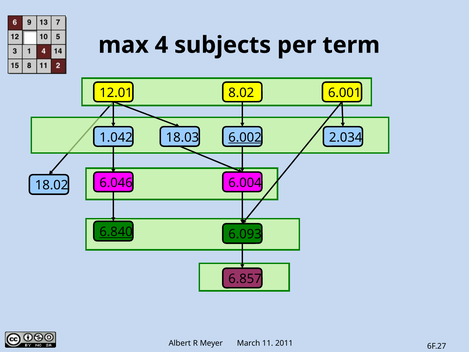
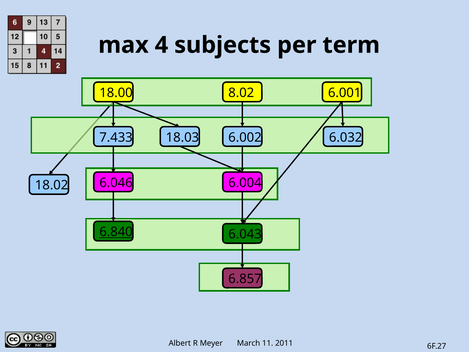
12.01: 12.01 -> 18.00
1.042: 1.042 -> 7.433
6.002 underline: present -> none
2.034: 2.034 -> 6.032
6.093: 6.093 -> 6.043
